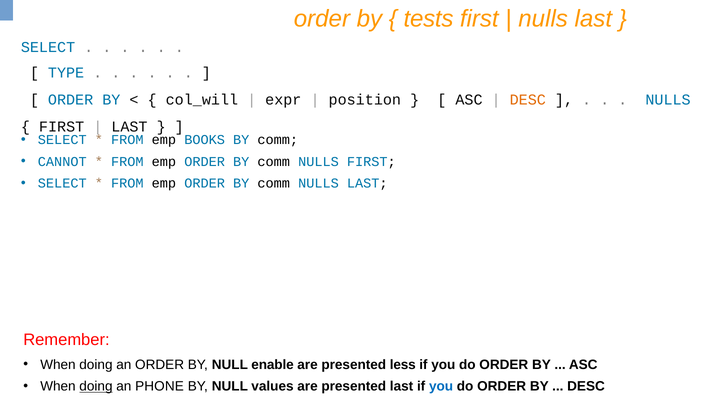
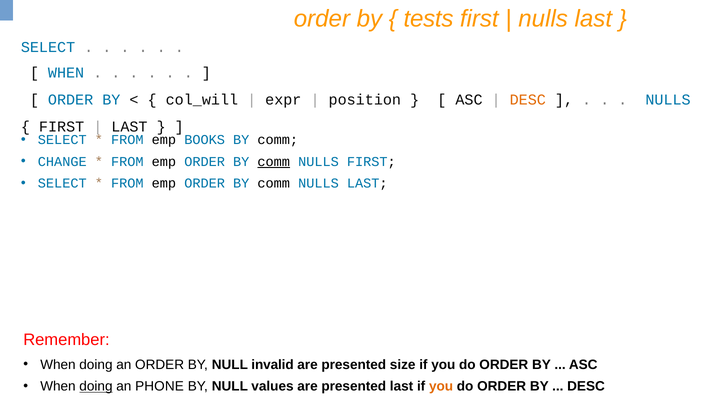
TYPE at (66, 73): TYPE -> WHEN
CANNOT: CANNOT -> CHANGE
comm at (274, 162) underline: none -> present
enable: enable -> invalid
less: less -> size
you at (441, 386) colour: blue -> orange
